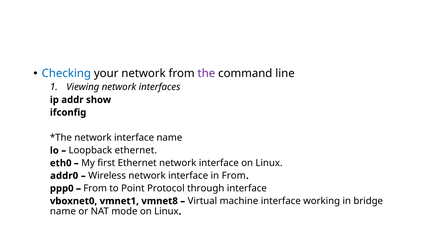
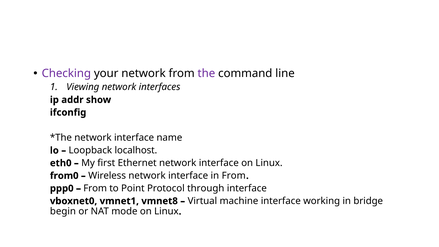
Checking colour: blue -> purple
Loopback ethernet: ethernet -> localhost
addr0: addr0 -> from0
name at (63, 211): name -> begin
